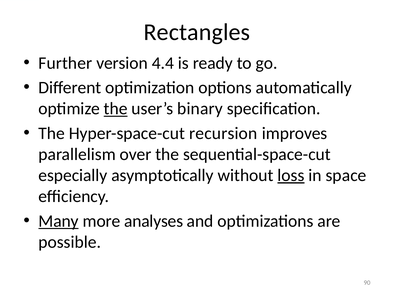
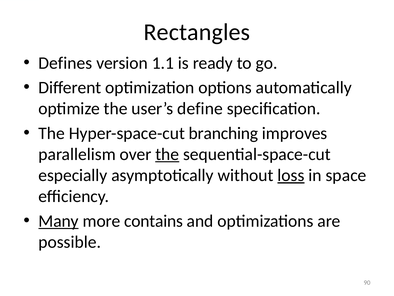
Further: Further -> Defines
4.4: 4.4 -> 1.1
the at (116, 108) underline: present -> none
binary: binary -> define
recursion: recursion -> branching
the at (167, 154) underline: none -> present
analyses: analyses -> contains
